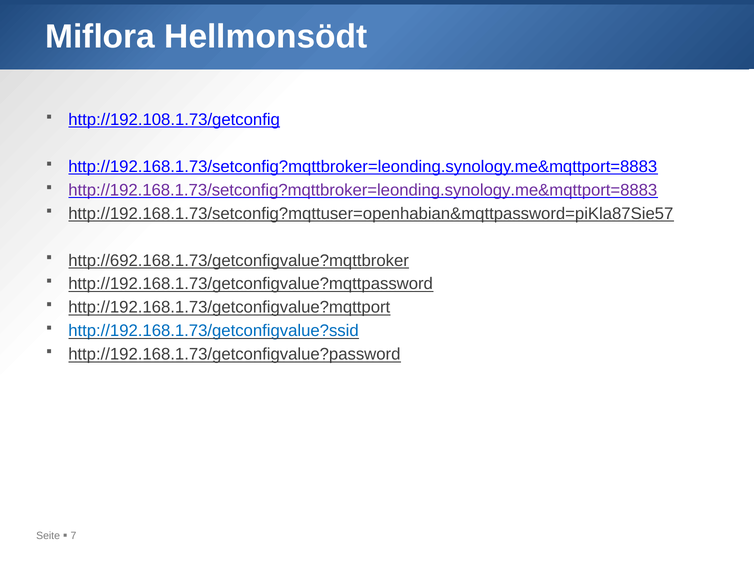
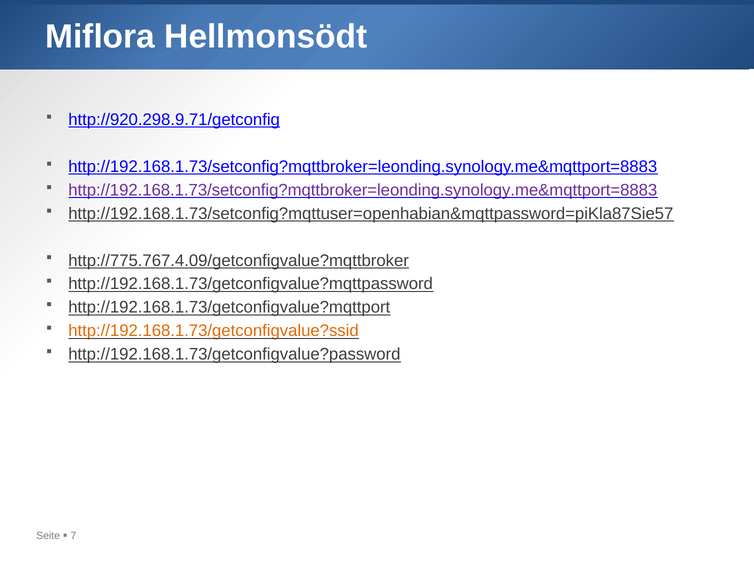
http://192.108.1.73/getconfig: http://192.108.1.73/getconfig -> http://920.298.9.71/getconfig
http://692.168.1.73/getconfigvalue?mqttbroker: http://692.168.1.73/getconfigvalue?mqttbroker -> http://775.767.4.09/getconfigvalue?mqttbroker
http://192.168.1.73/getconfigvalue?ssid colour: blue -> orange
